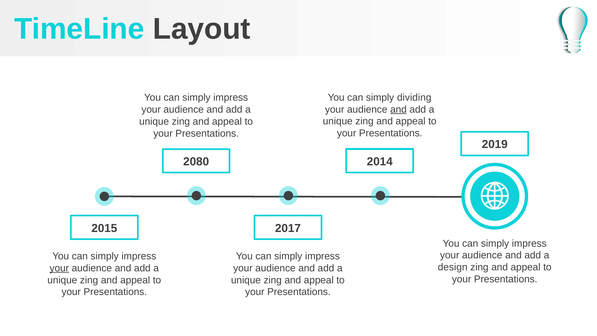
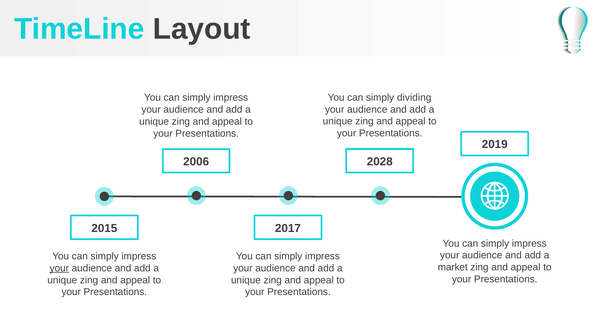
and at (398, 109) underline: present -> none
2014: 2014 -> 2028
2080: 2080 -> 2006
design: design -> market
